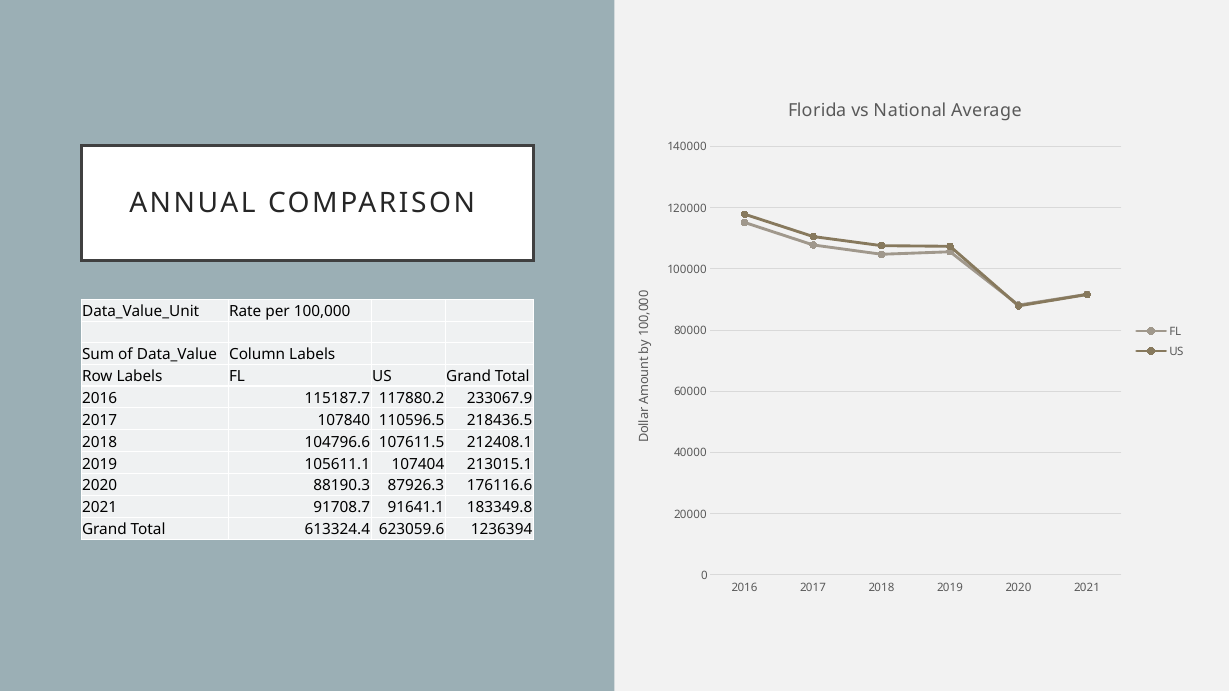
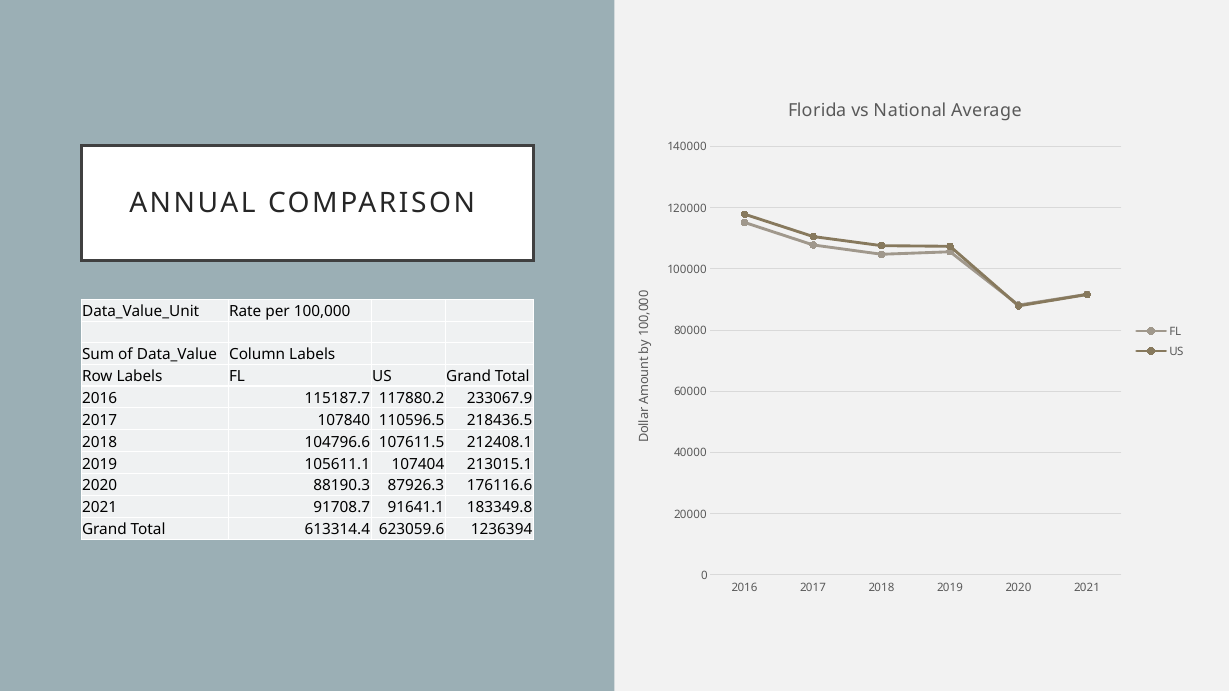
613324.4: 613324.4 -> 613314.4
